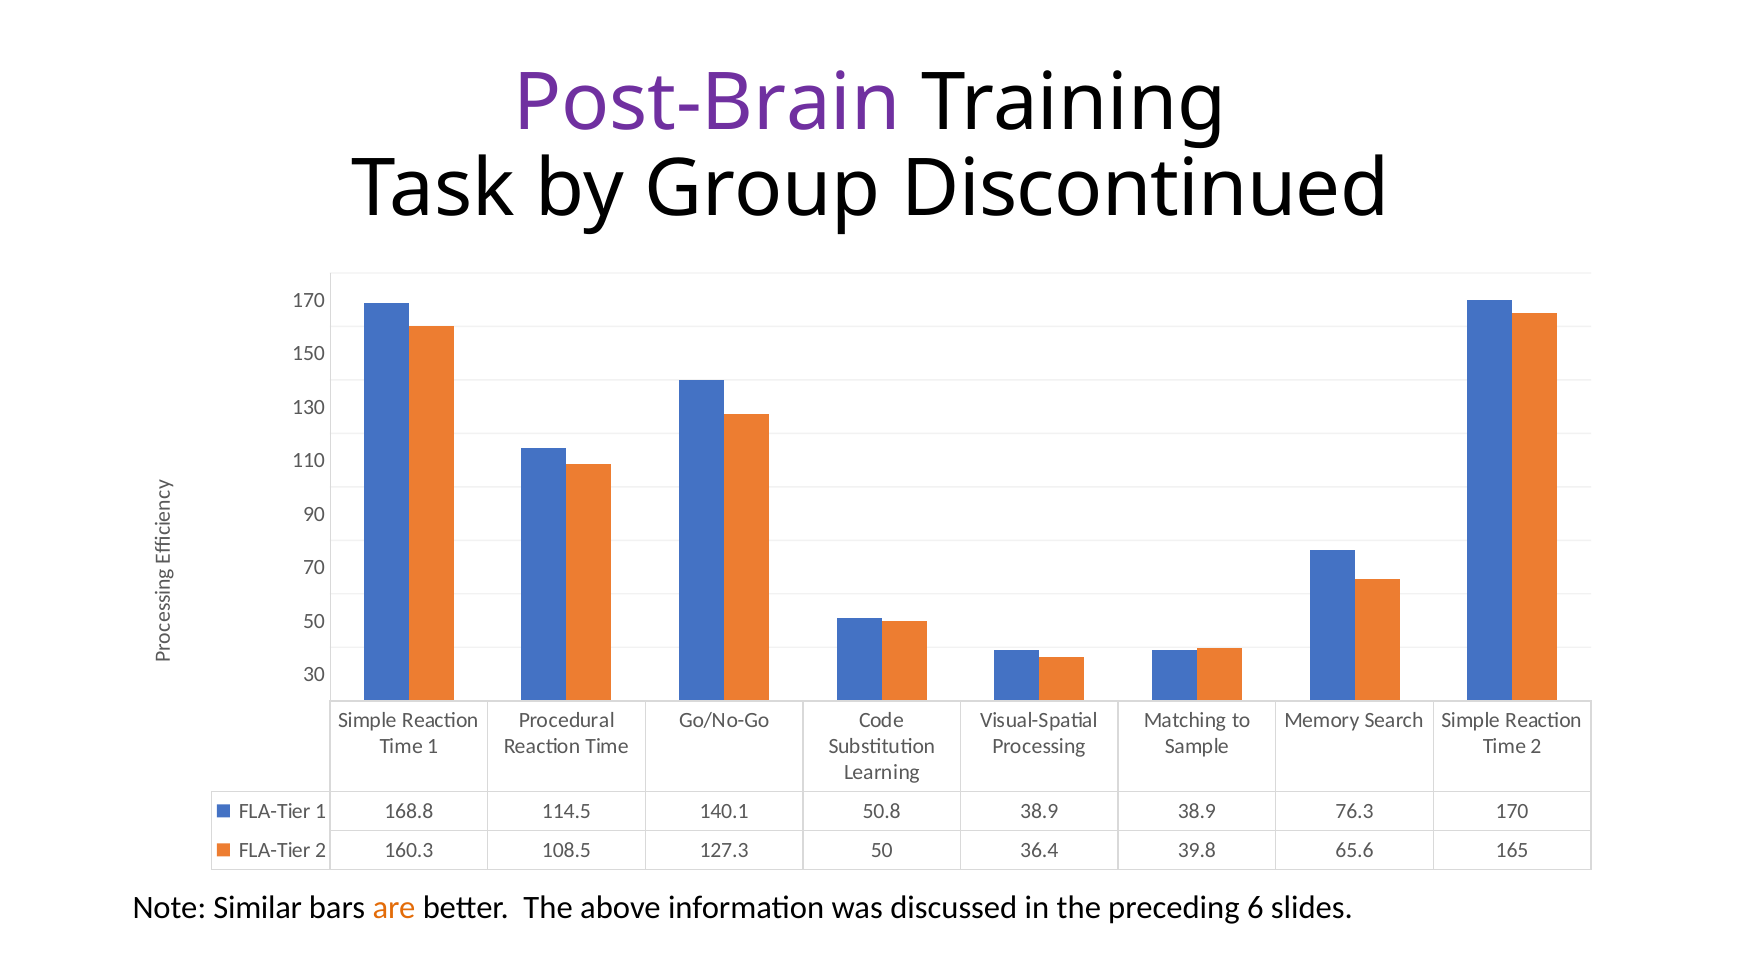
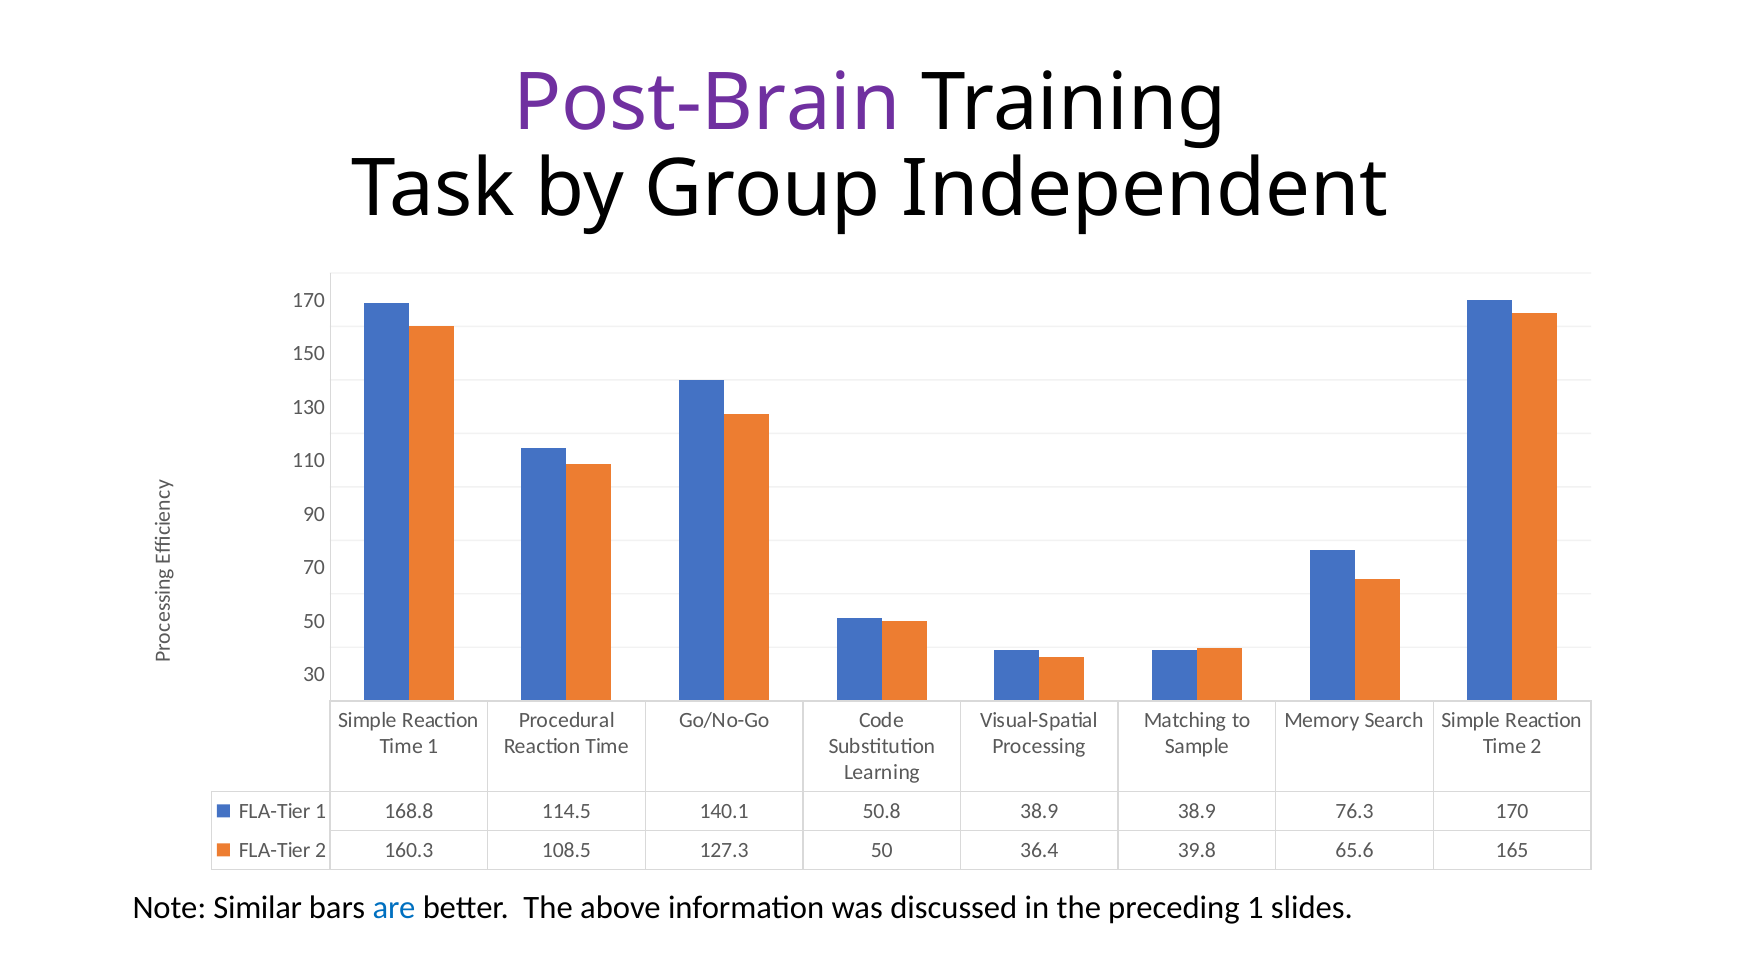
Discontinued: Discontinued -> Independent
are colour: orange -> blue
preceding 6: 6 -> 1
